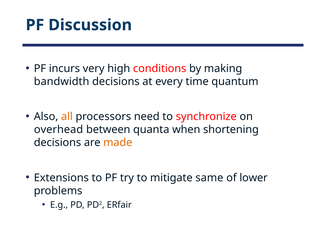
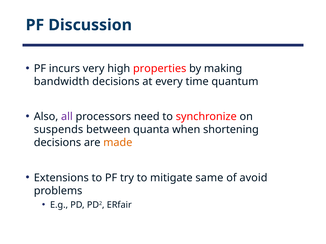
conditions: conditions -> properties
all colour: orange -> purple
overhead: overhead -> suspends
lower: lower -> avoid
